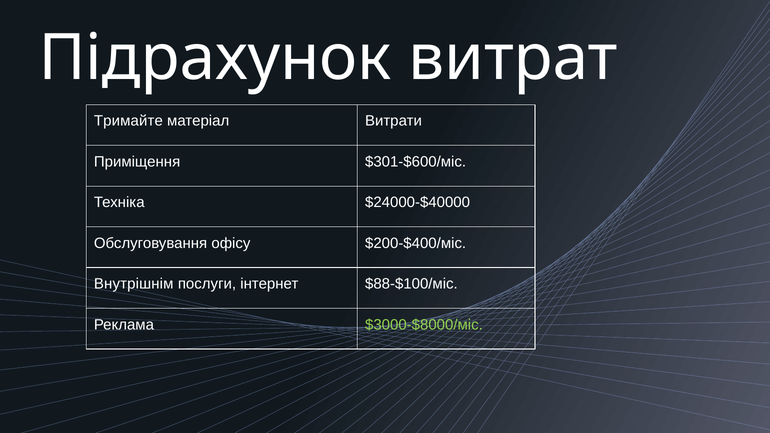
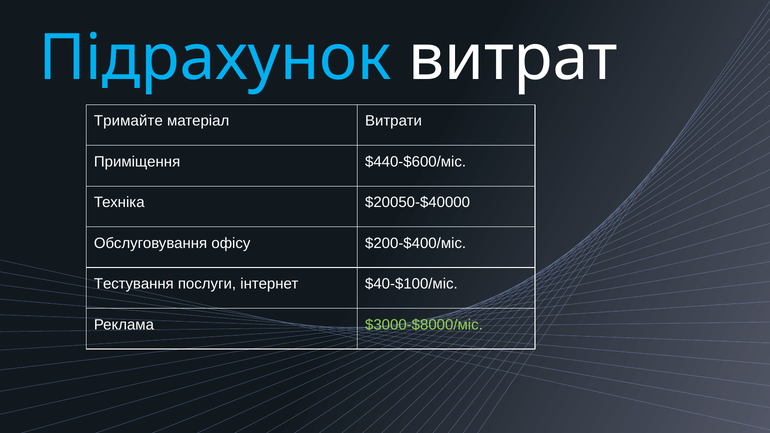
Підрахунок colour: white -> light blue
$301-$600/міс: $301-$600/міс -> $440-$600/міс
$24000-$40000: $24000-$40000 -> $20050-$40000
Внутрішнім: Внутрішнім -> Тестування
$88-$100/міс: $88-$100/міс -> $40-$100/міс
